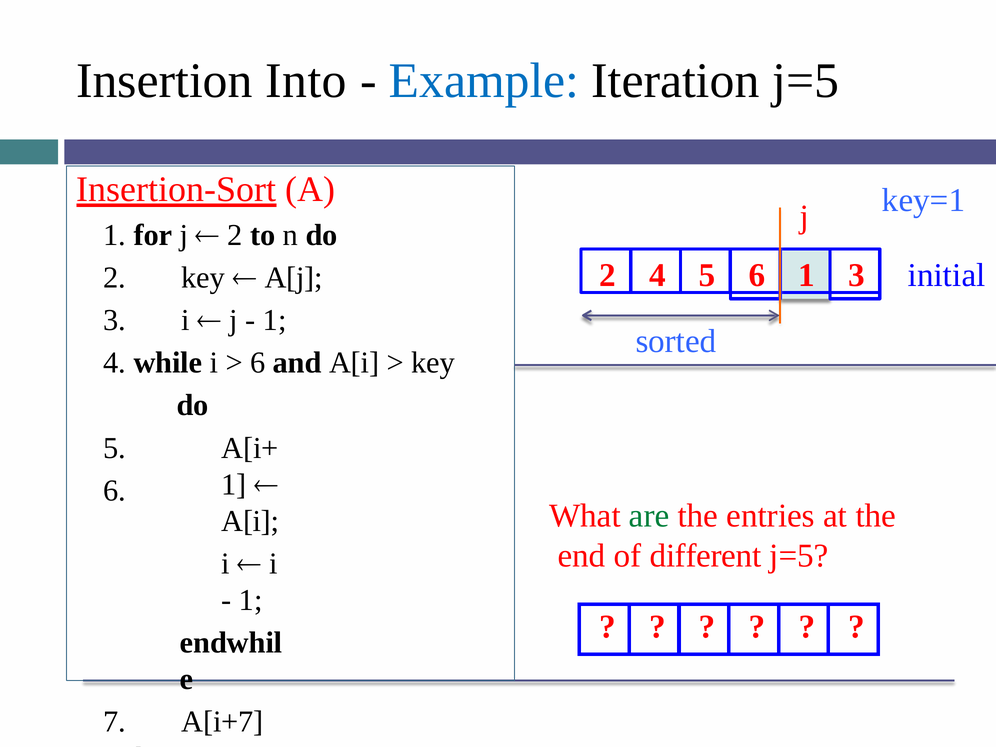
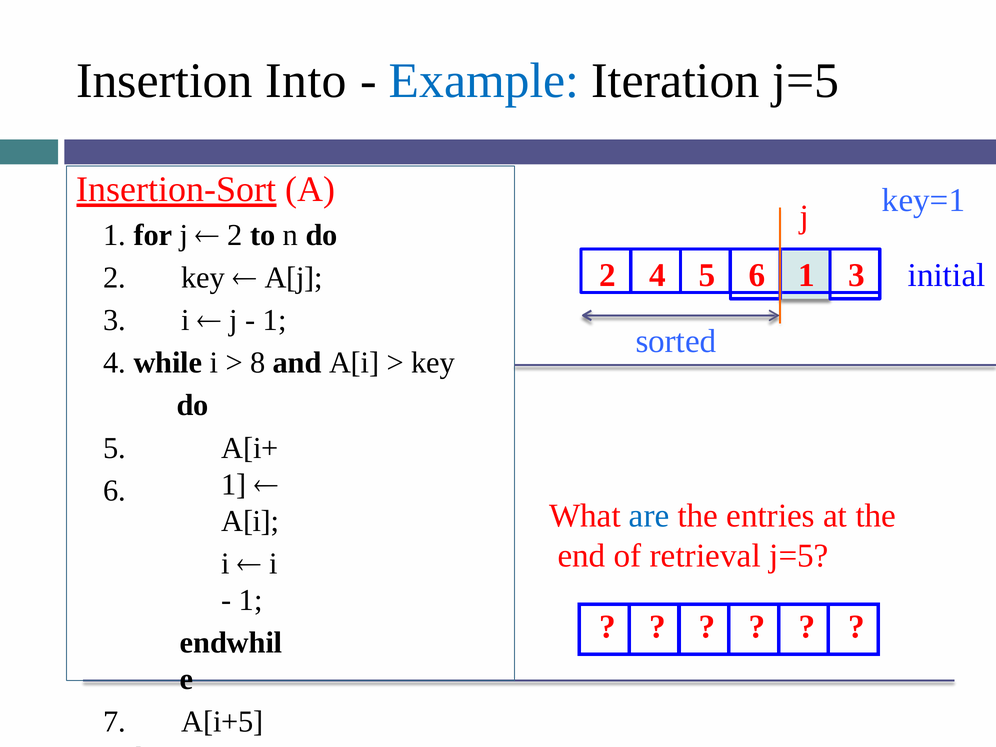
6 at (258, 363): 6 -> 8
are colour: green -> blue
different: different -> retrieval
A[i+7: A[i+7 -> A[i+5
